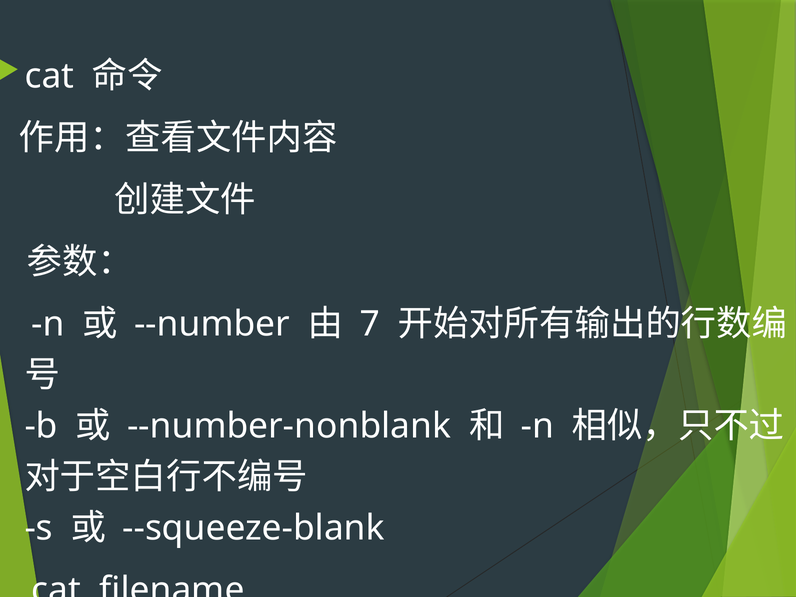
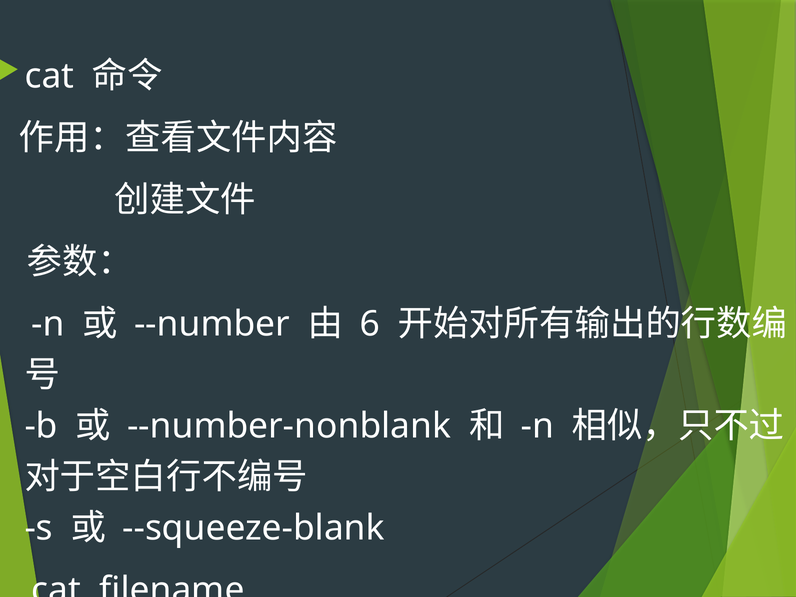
7: 7 -> 6
